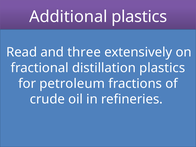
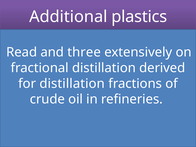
distillation plastics: plastics -> derived
for petroleum: petroleum -> distillation
